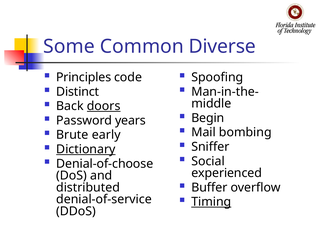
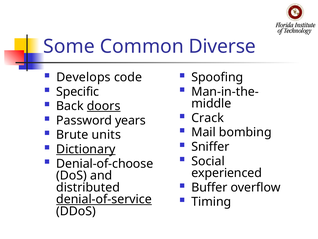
Principles: Principles -> Develops
Distinct: Distinct -> Specific
Begin: Begin -> Crack
early: early -> units
denial-of-service underline: none -> present
Timing underline: present -> none
